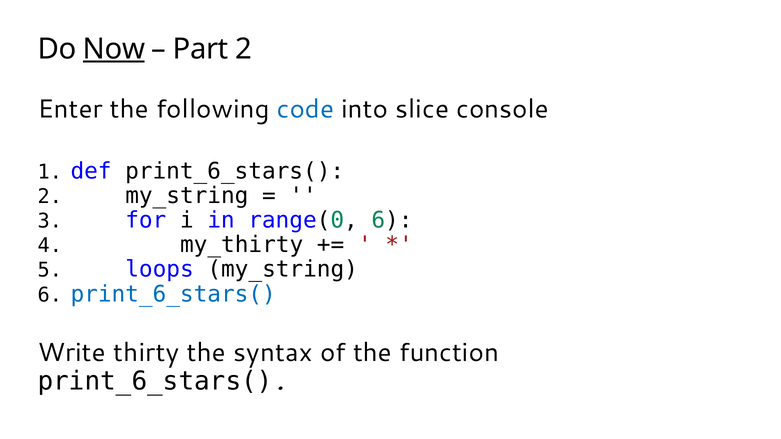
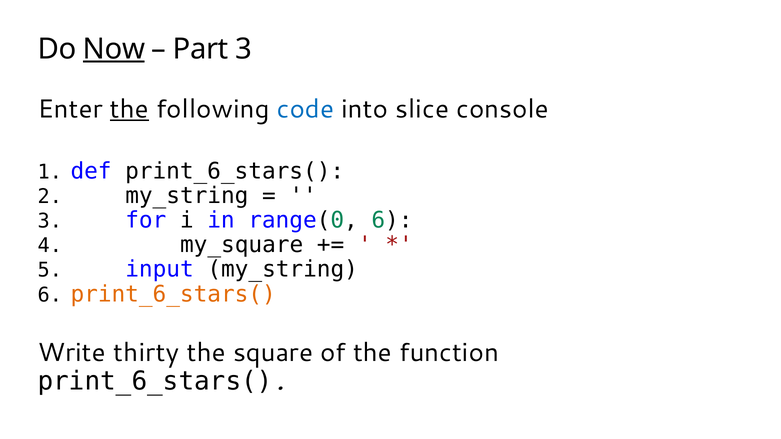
Part 2: 2 -> 3
the at (129, 109) underline: none -> present
my_thirty: my_thirty -> my_square
loops: loops -> input
print_6_stars( at (173, 294) colour: blue -> orange
syntax: syntax -> square
